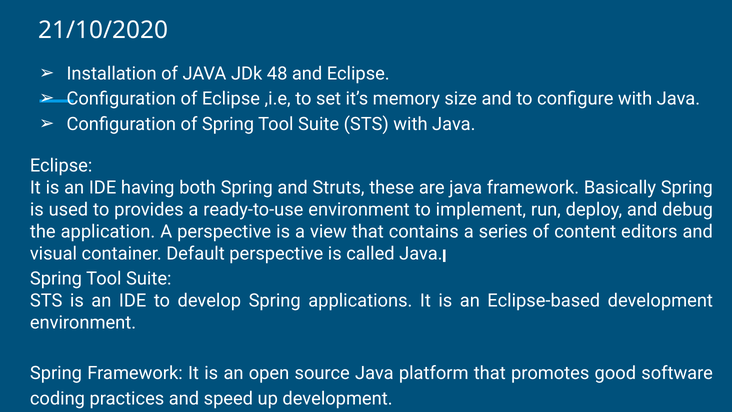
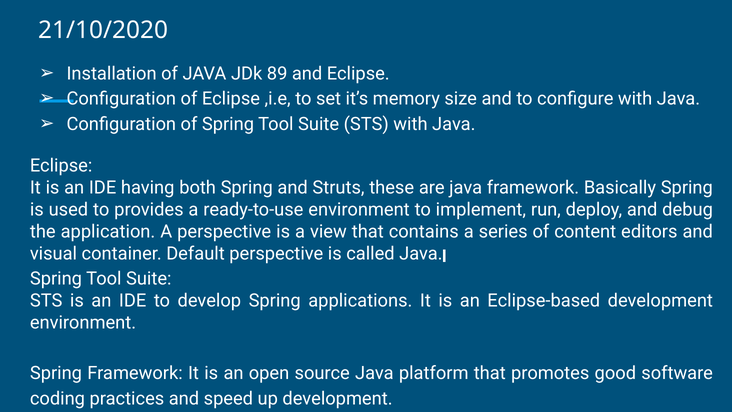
48: 48 -> 89
